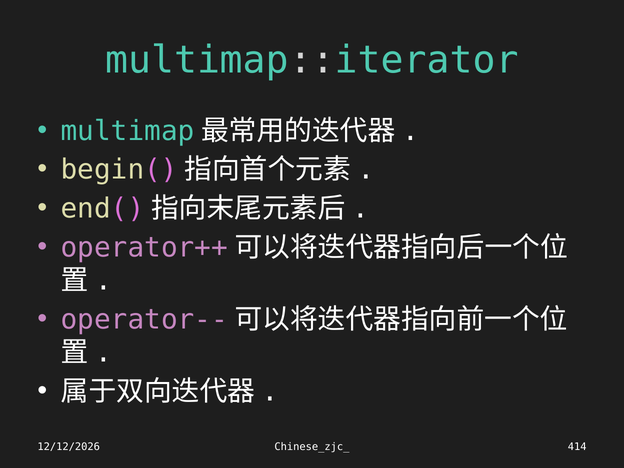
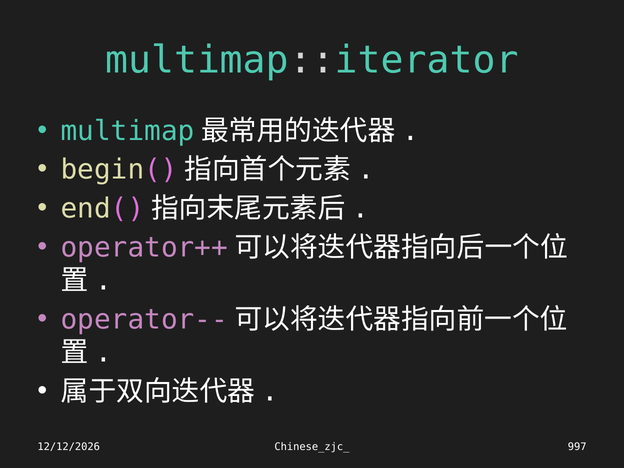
414: 414 -> 997
